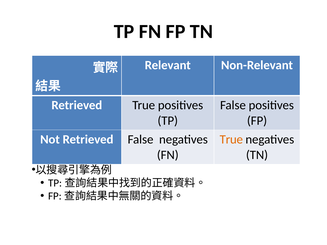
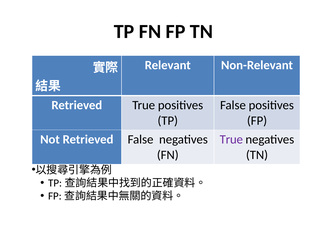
True at (231, 140) colour: orange -> purple
